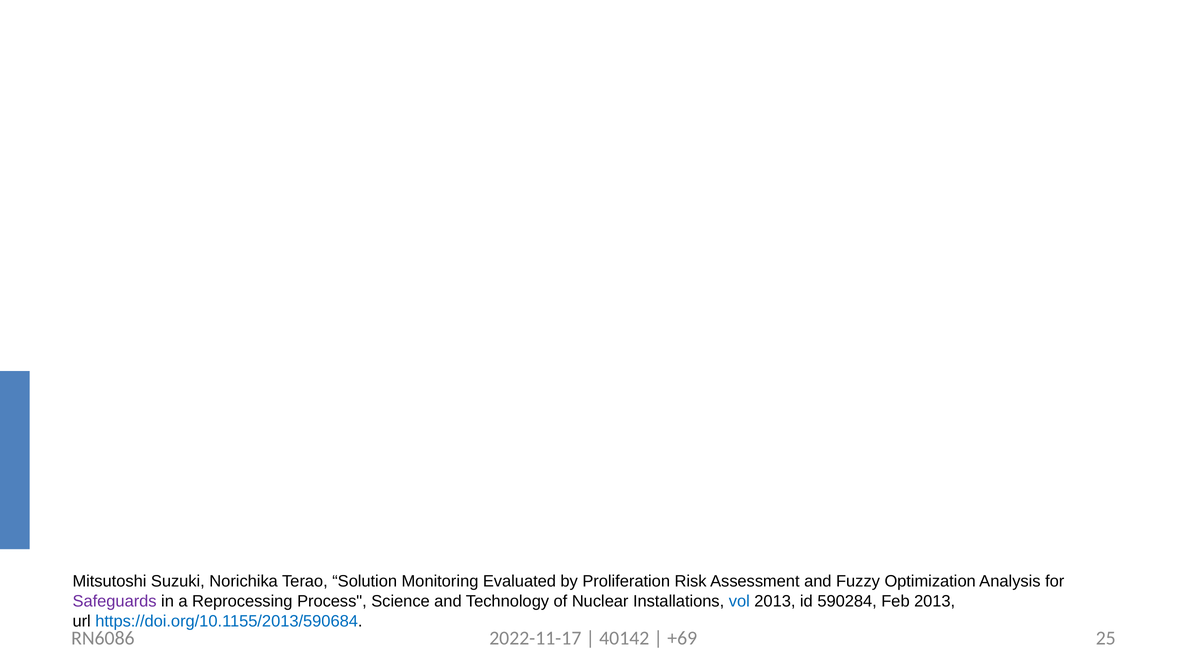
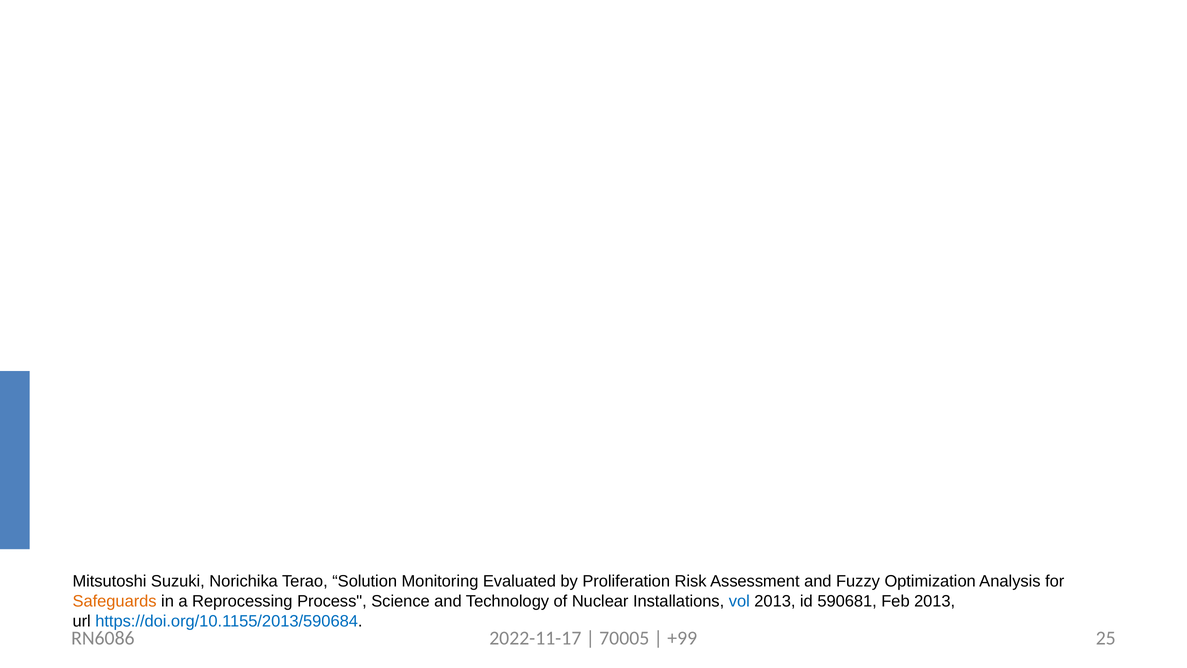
Safeguards colour: purple -> orange
590284: 590284 -> 590681
40142: 40142 -> 70005
+69: +69 -> +99
